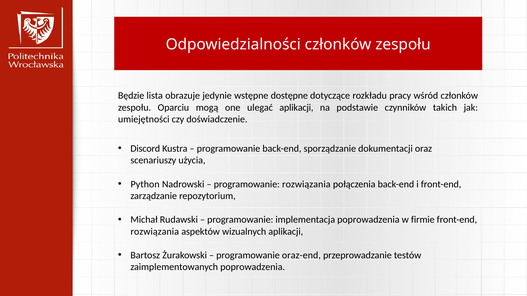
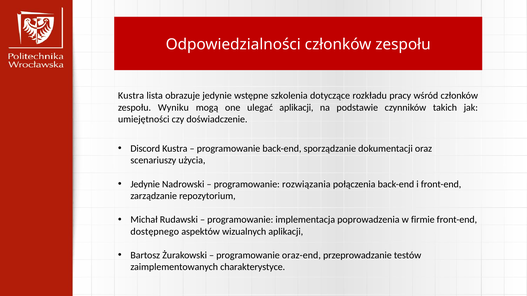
Będzie at (131, 96): Będzie -> Kustra
dostępne: dostępne -> szkolenia
Oparciu: Oparciu -> Wyniku
Python at (145, 184): Python -> Jedynie
rozwiązania at (155, 232): rozwiązania -> dostępnego
zaimplementowanych poprowadzenia: poprowadzenia -> charakterystyce
